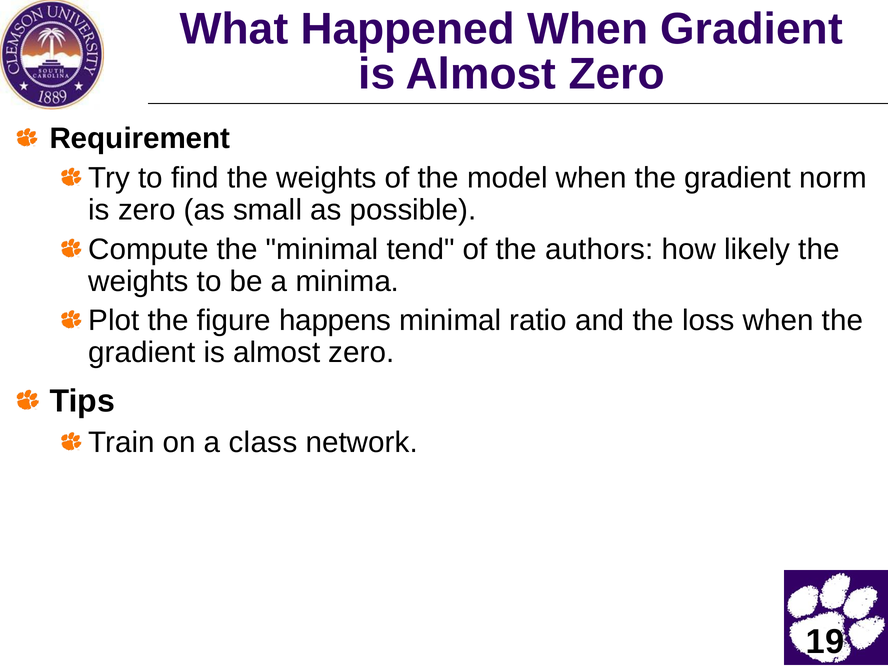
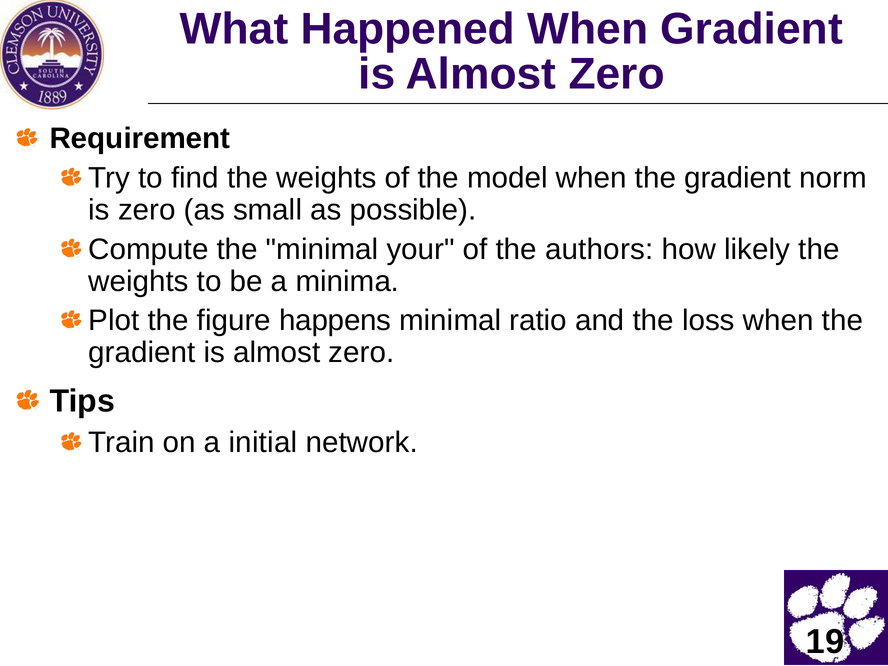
tend: tend -> your
class: class -> initial
